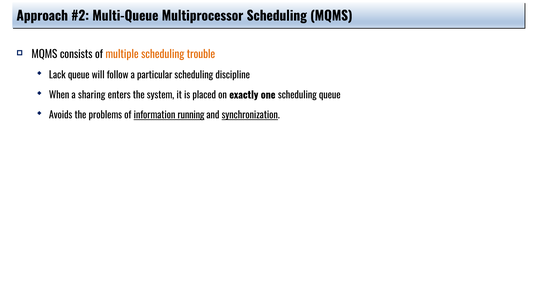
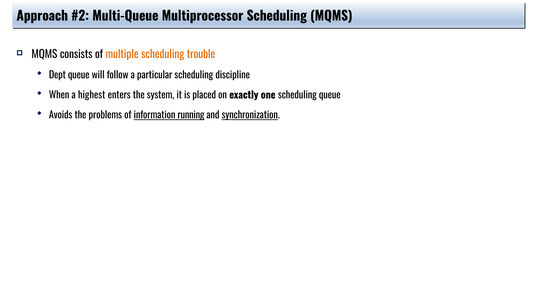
Lack: Lack -> Dept
sharing: sharing -> highest
